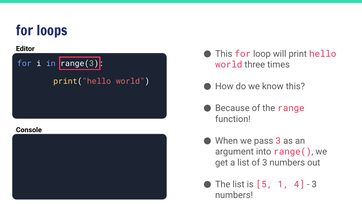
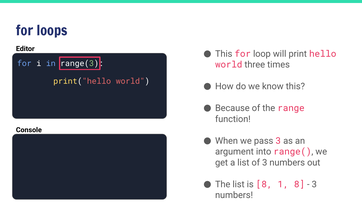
is 5: 5 -> 8
1 4: 4 -> 8
